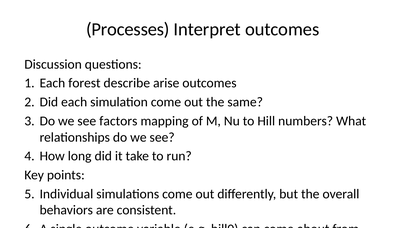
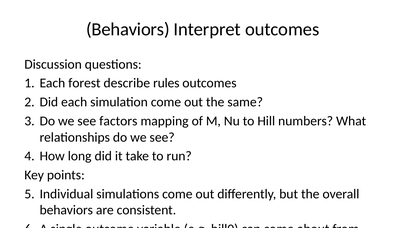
Processes at (128, 29): Processes -> Behaviors
arise: arise -> rules
